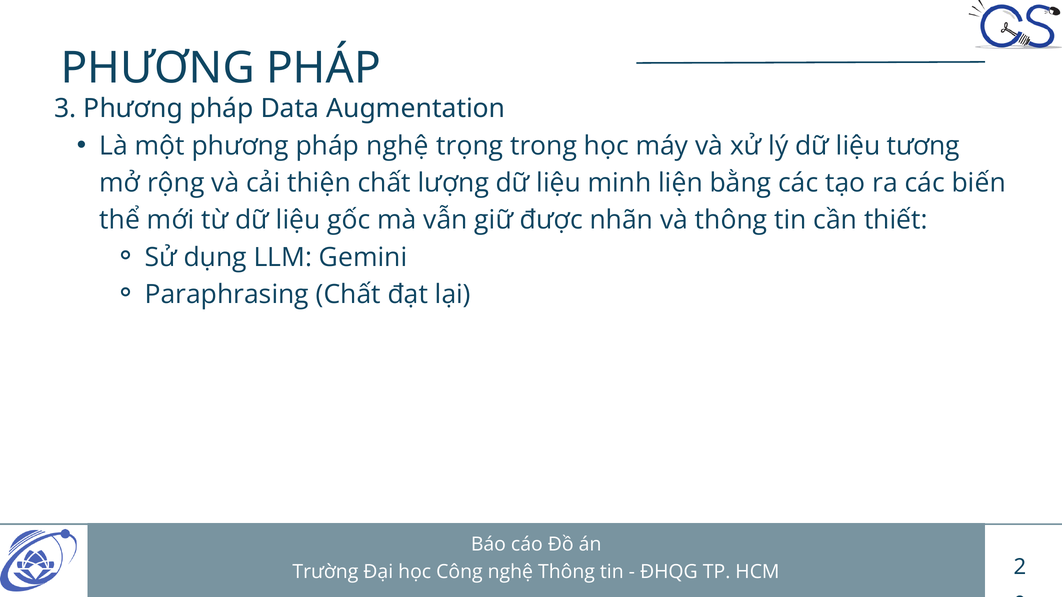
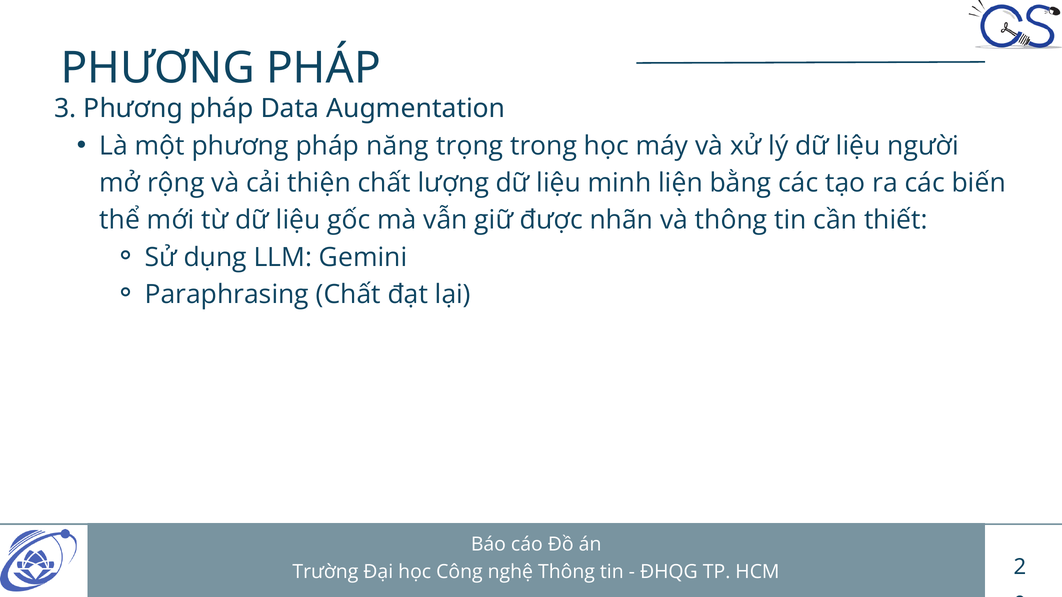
pháp nghệ: nghệ -> năng
tương: tương -> người
